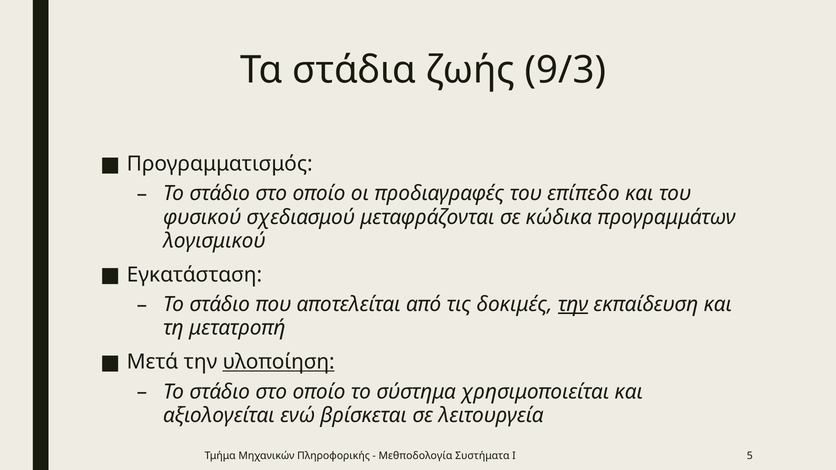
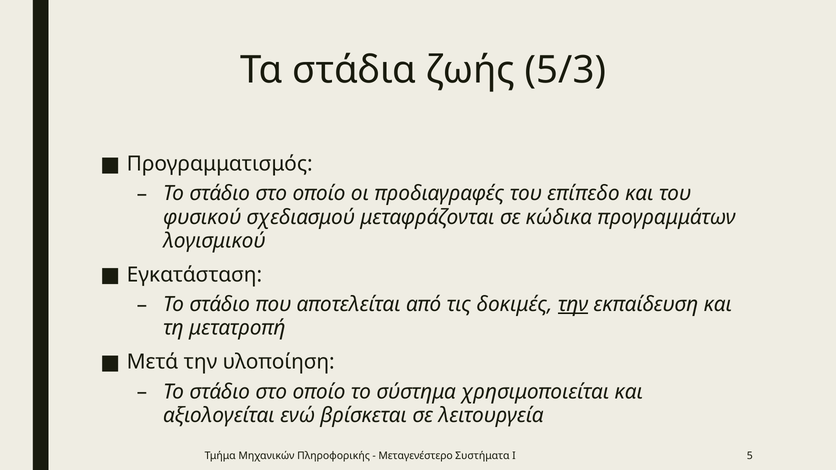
9/3: 9/3 -> 5/3
υλοποίηση underline: present -> none
Μεθποδολογία: Μεθποδολογία -> Μεταγενέστερο
